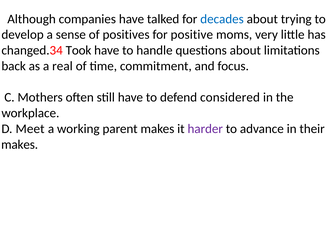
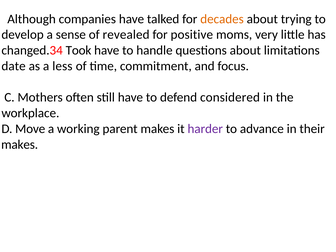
decades colour: blue -> orange
positives: positives -> revealed
back: back -> date
real: real -> less
Meet: Meet -> Move
